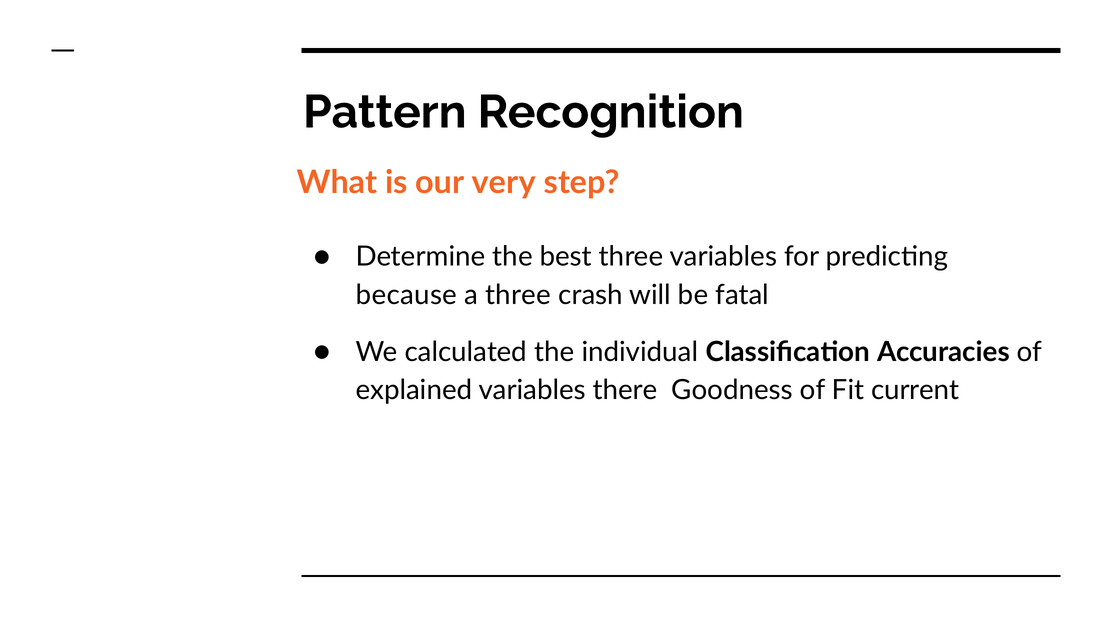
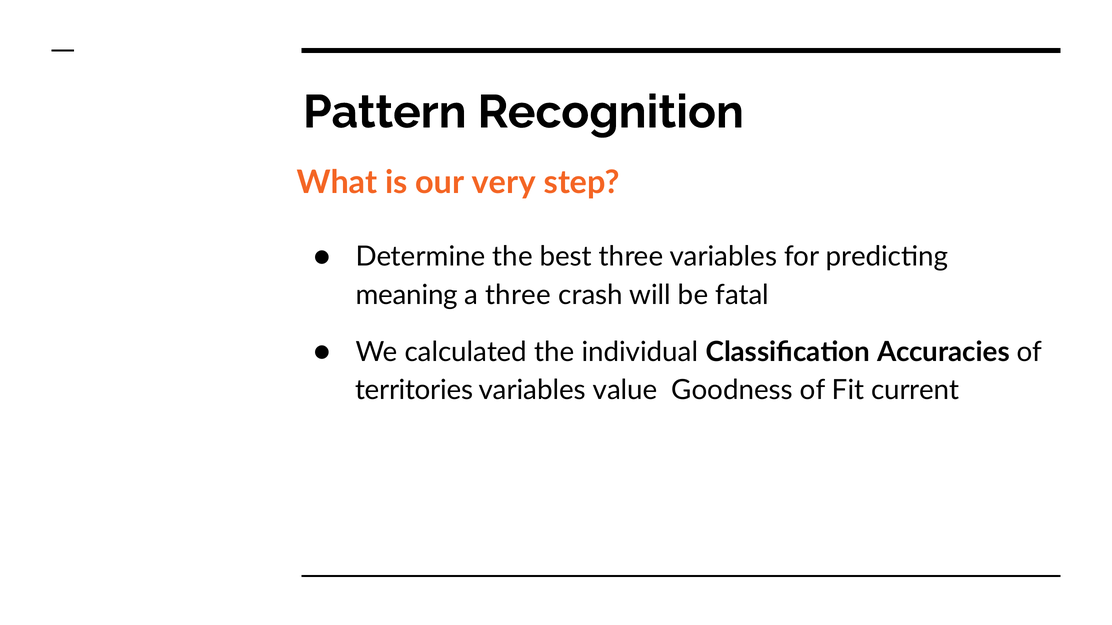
because: because -> meaning
explained: explained -> territories
there: there -> value
